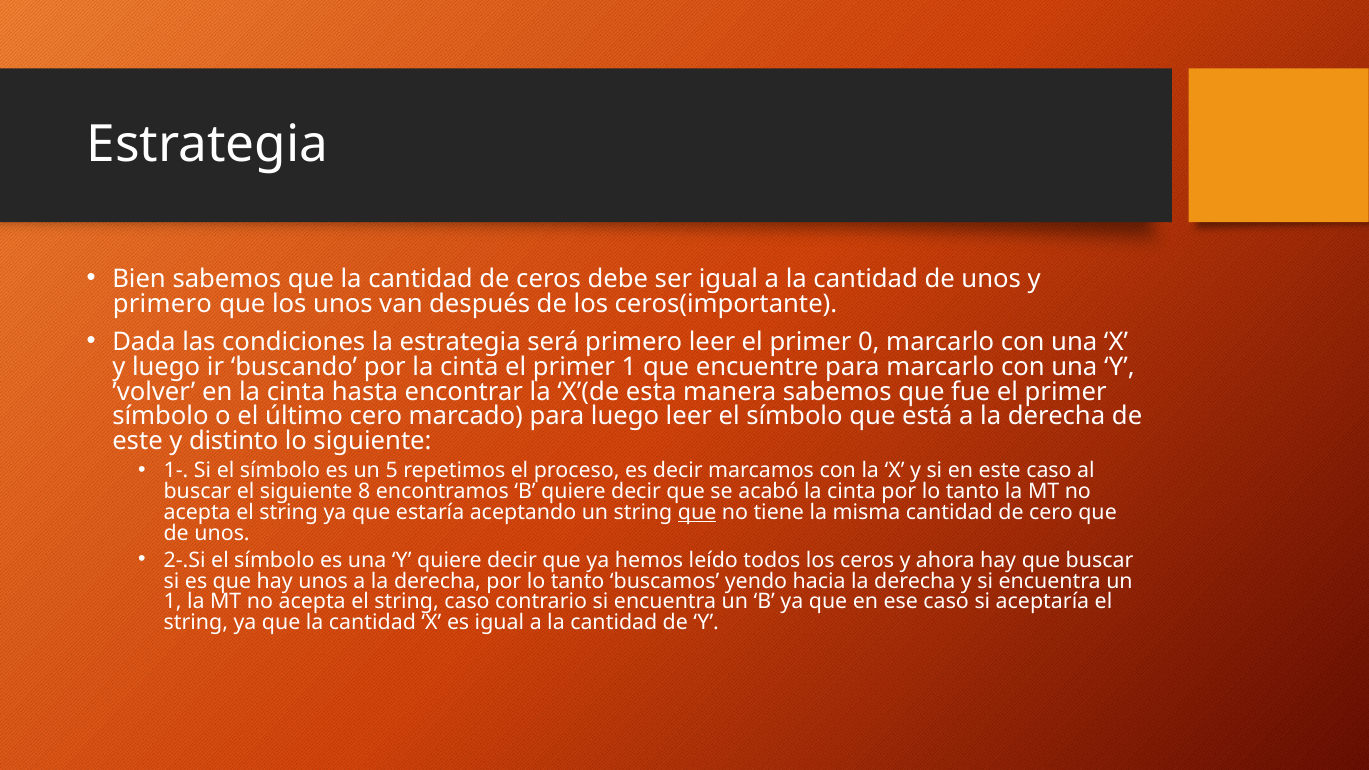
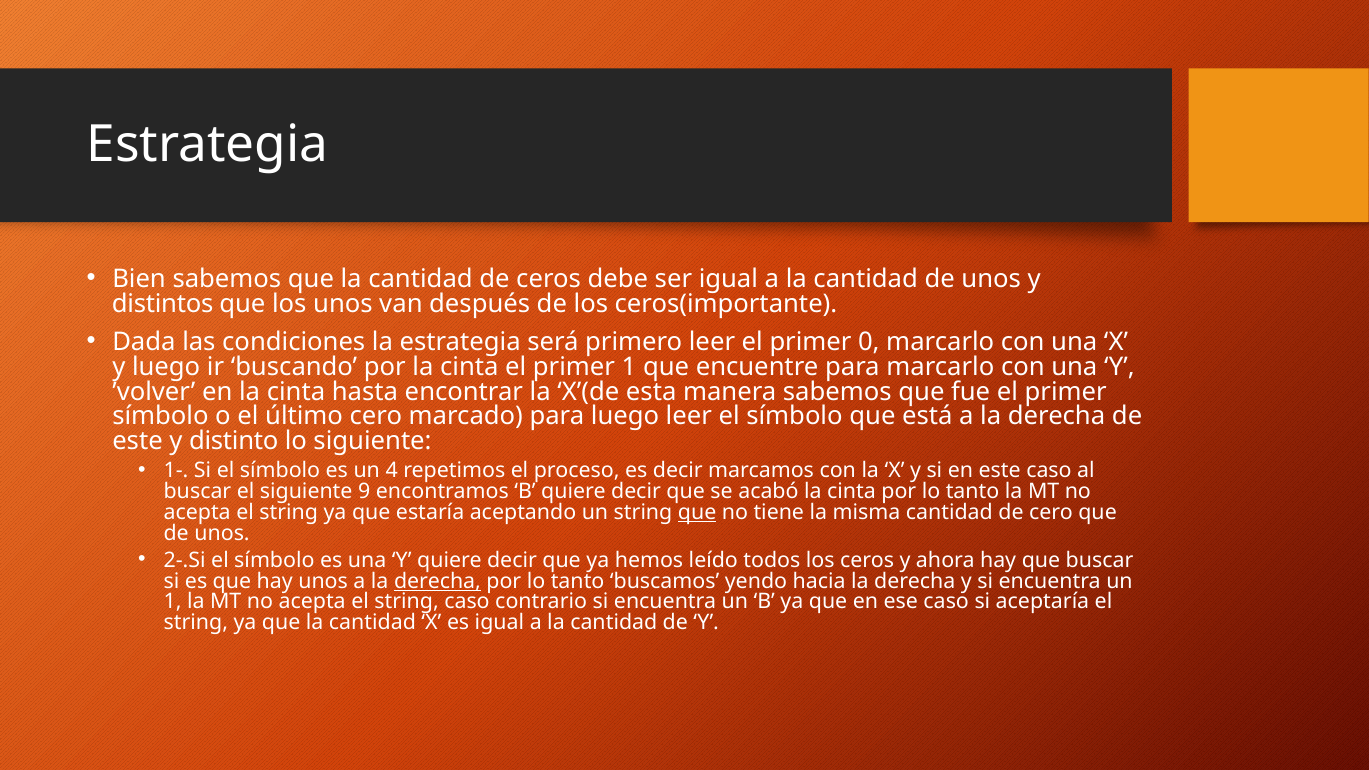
primero at (162, 304): primero -> distintos
5: 5 -> 4
8: 8 -> 9
derecha at (437, 581) underline: none -> present
